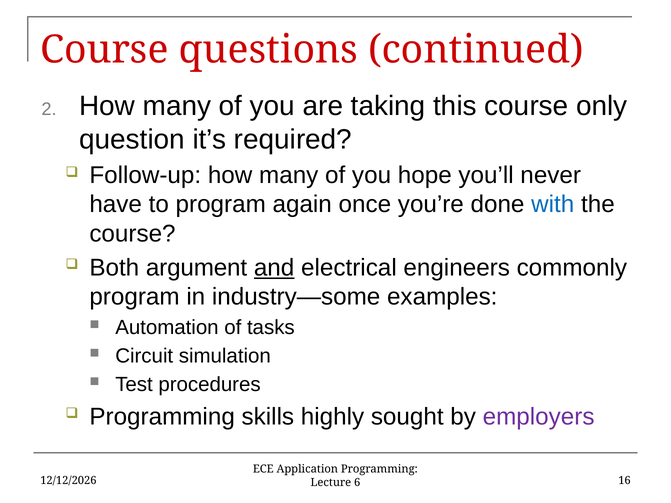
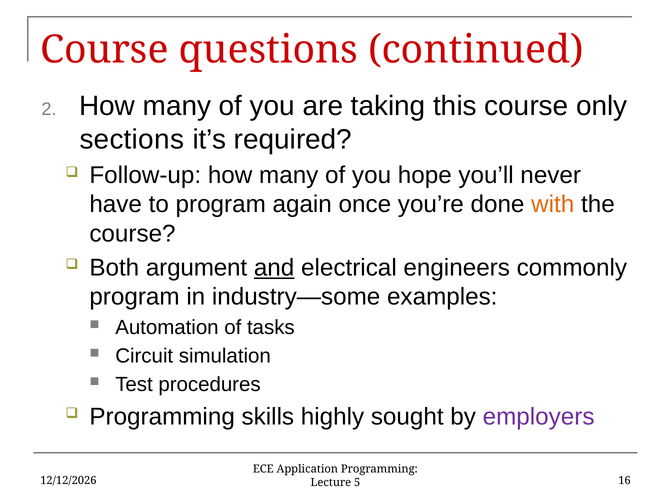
question: question -> sections
with colour: blue -> orange
6: 6 -> 5
